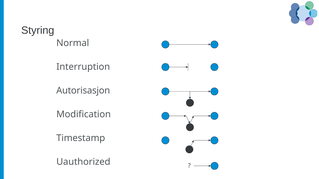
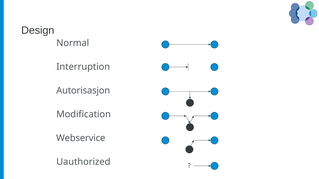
Styring: Styring -> Design
Timestamp: Timestamp -> Webservice
